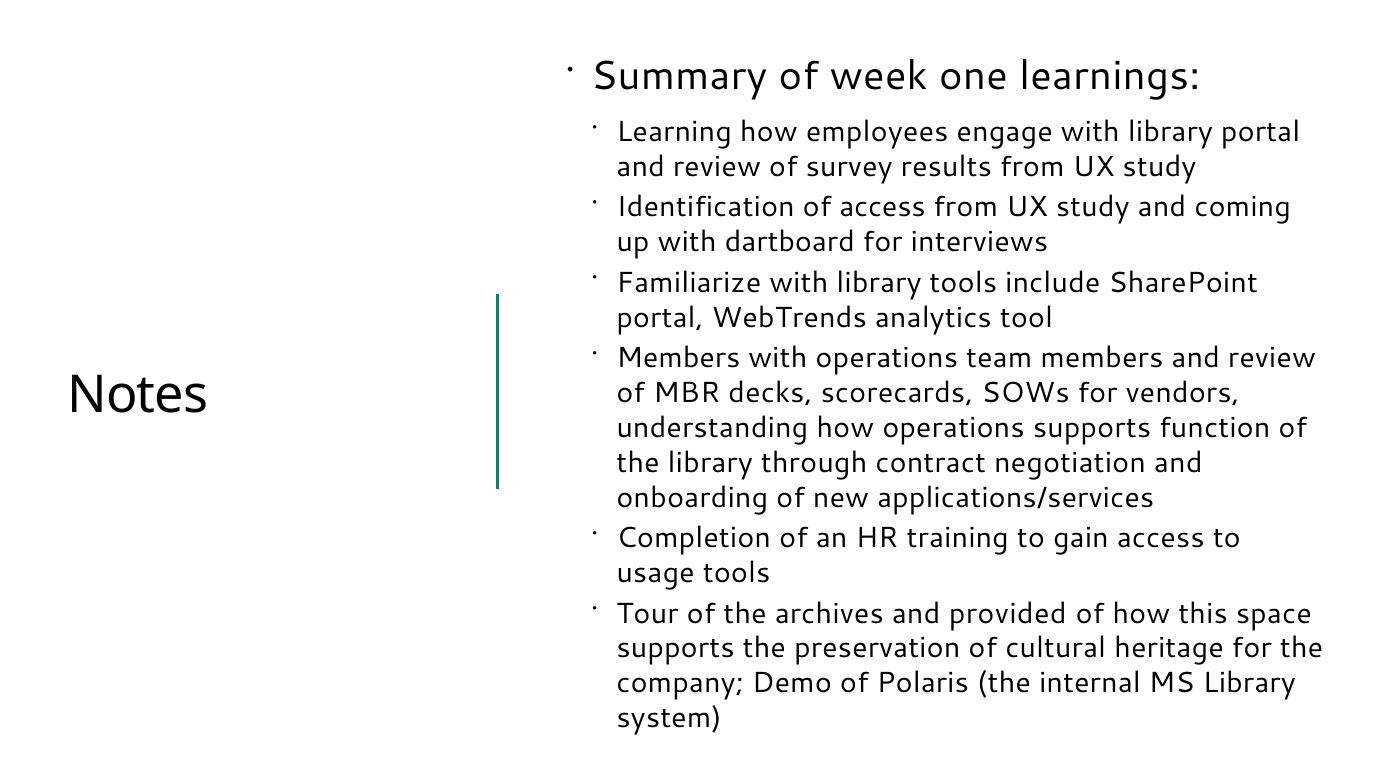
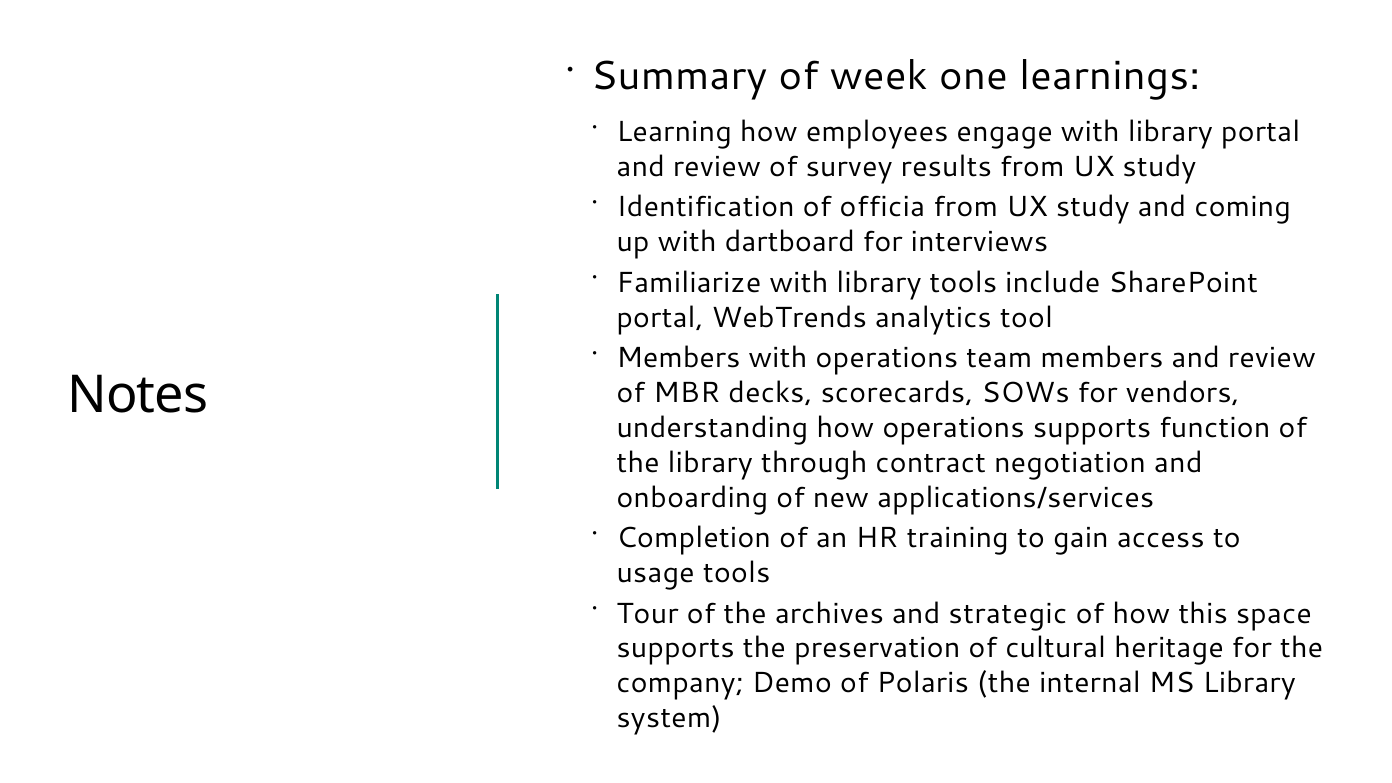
of access: access -> officia
provided: provided -> strategic
